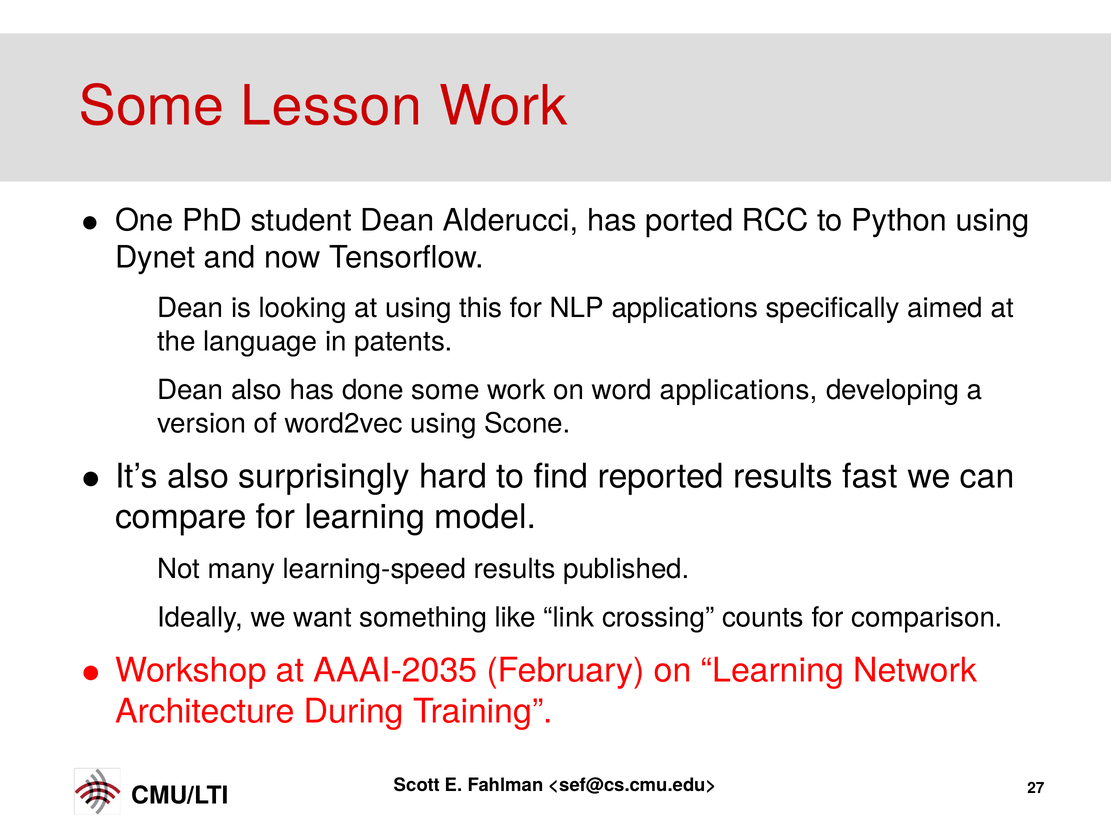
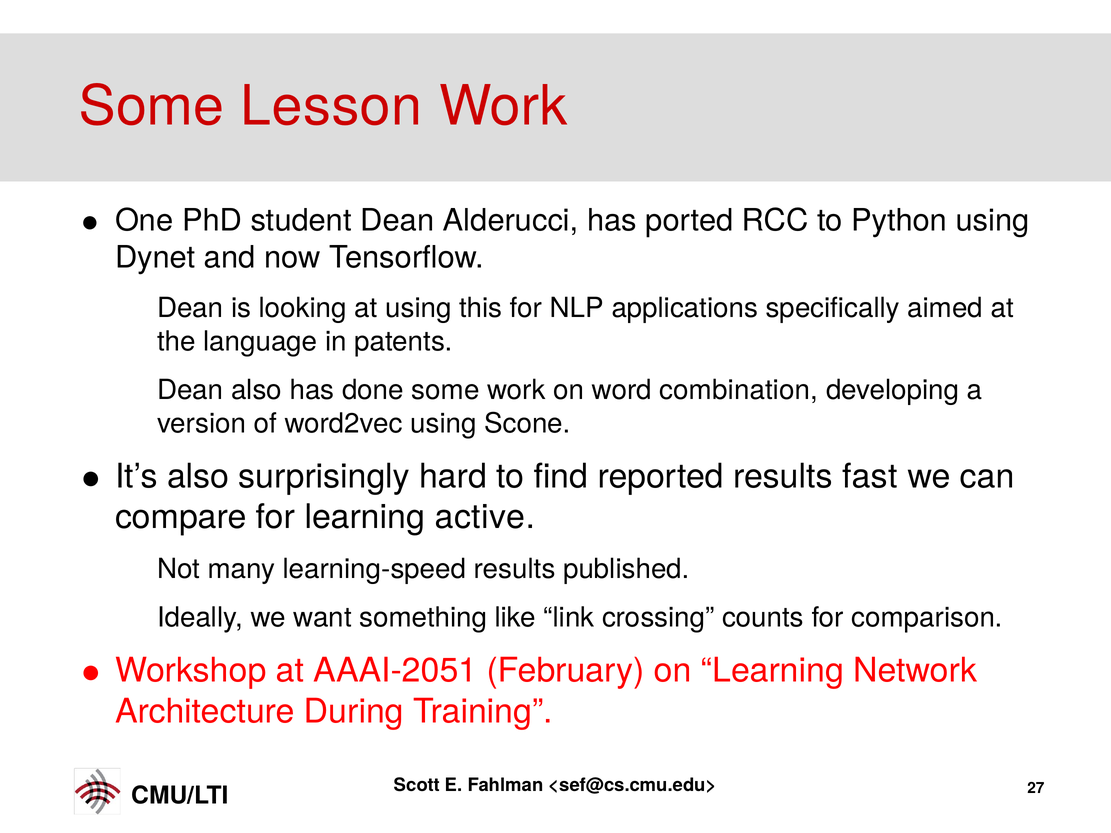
word applications: applications -> combination
model: model -> active
AAAI-2035: AAAI-2035 -> AAAI-2051
